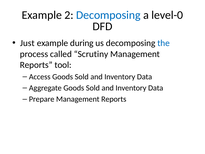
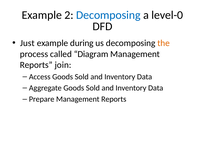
the colour: blue -> orange
Scrutiny: Scrutiny -> Diagram
tool: tool -> join
